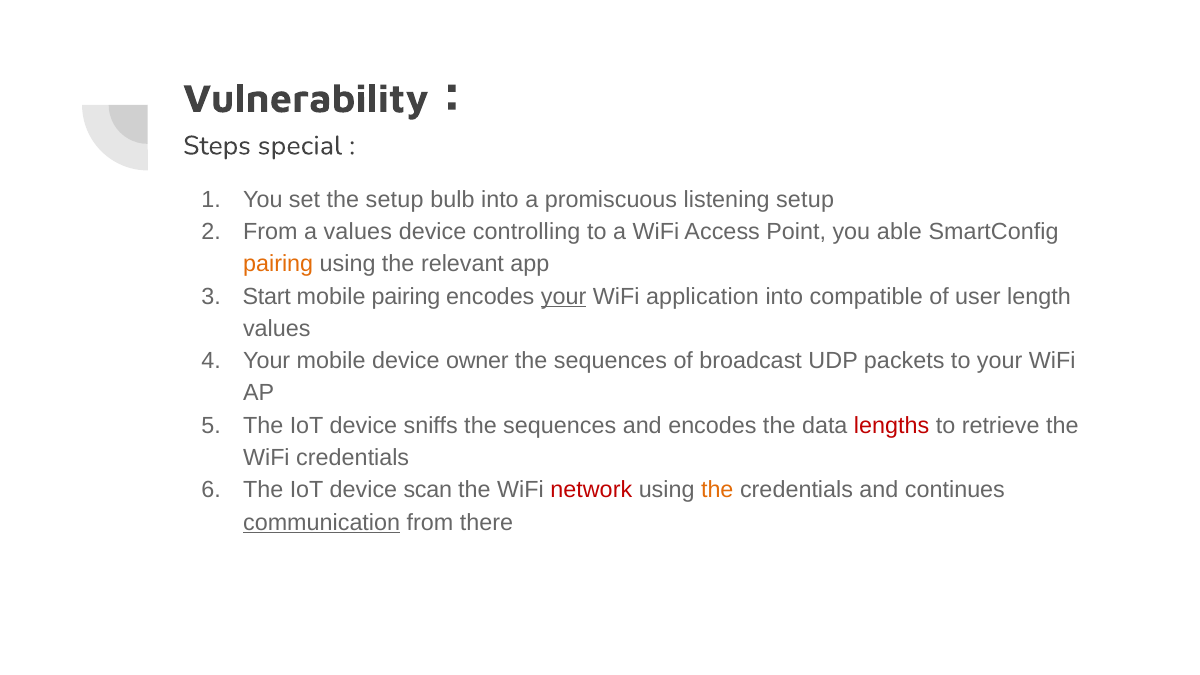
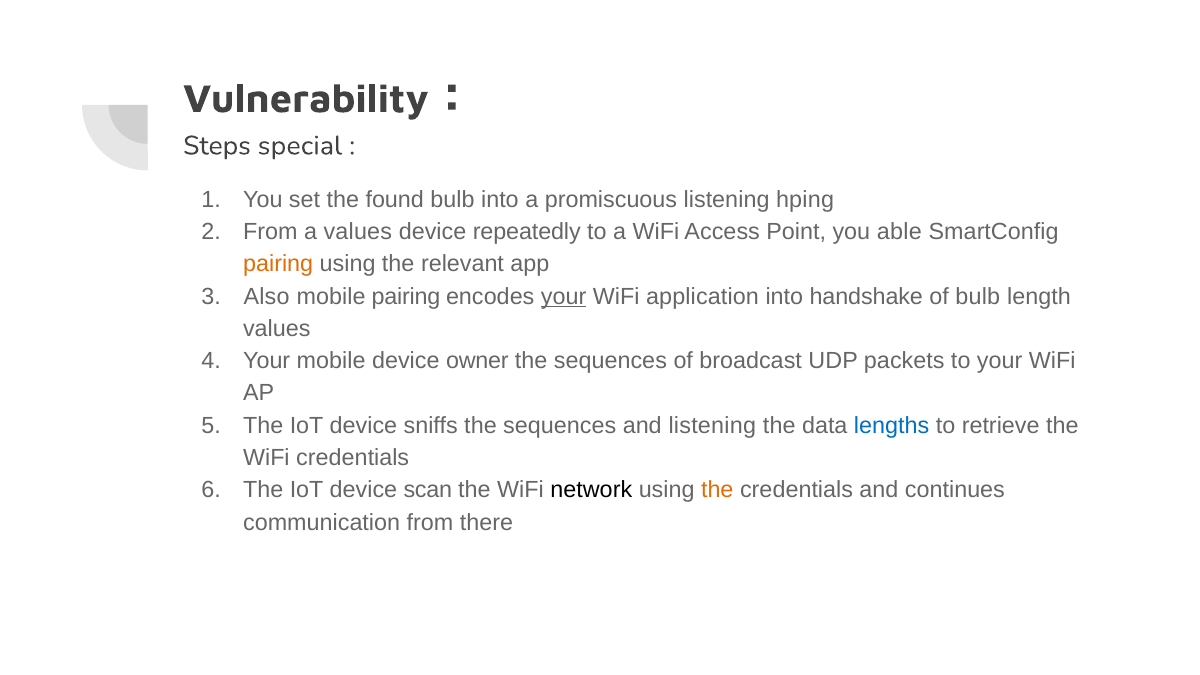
the setup: setup -> found
listening setup: setup -> hping
controlling: controlling -> repeatedly
Start: Start -> Also
compatible: compatible -> handshake
of user: user -> bulb
and encodes: encodes -> listening
lengths colour: red -> blue
network colour: red -> black
communication underline: present -> none
